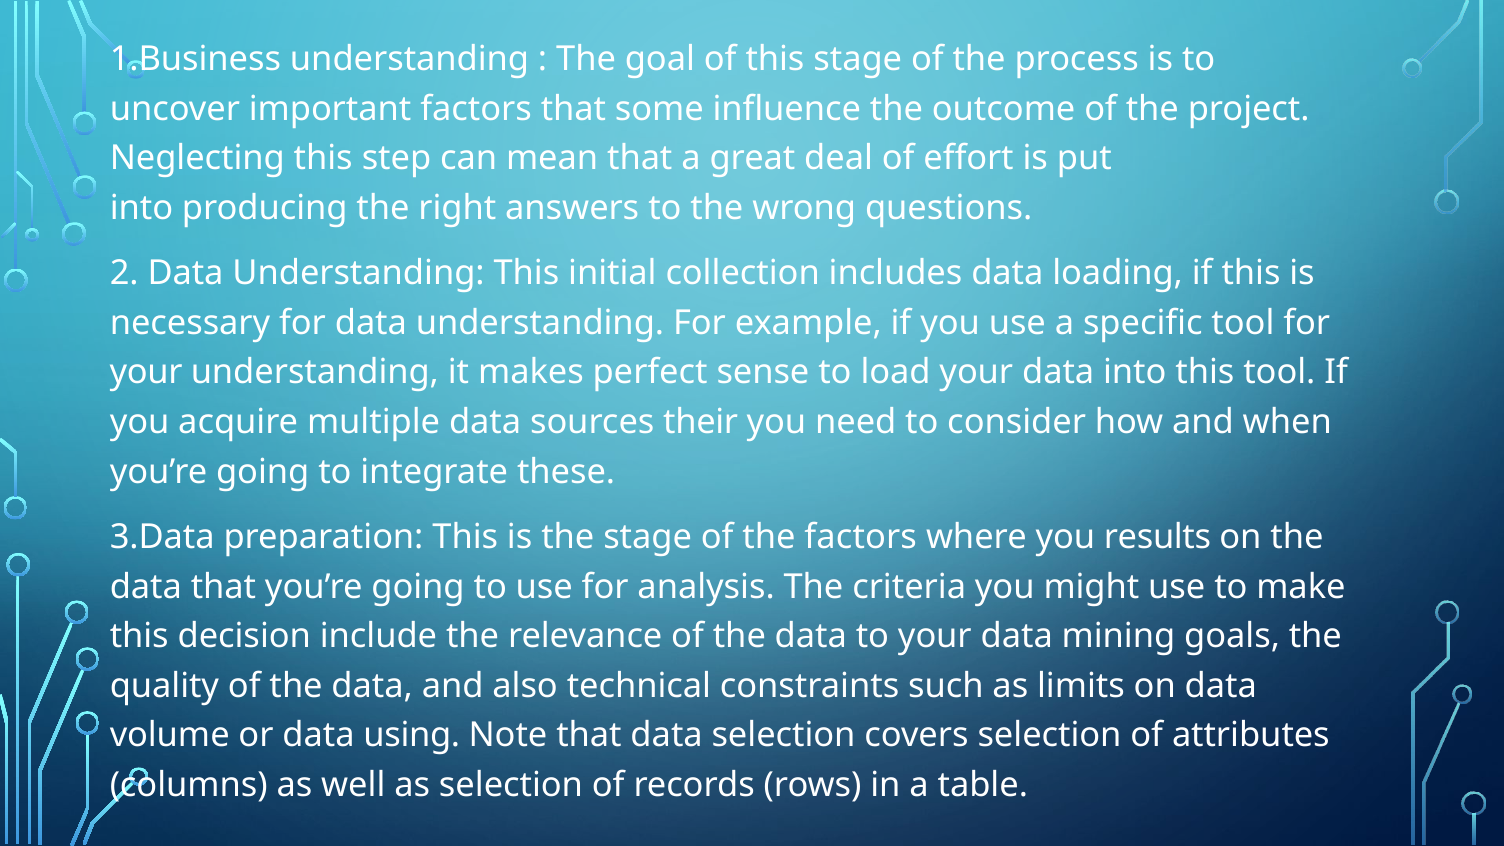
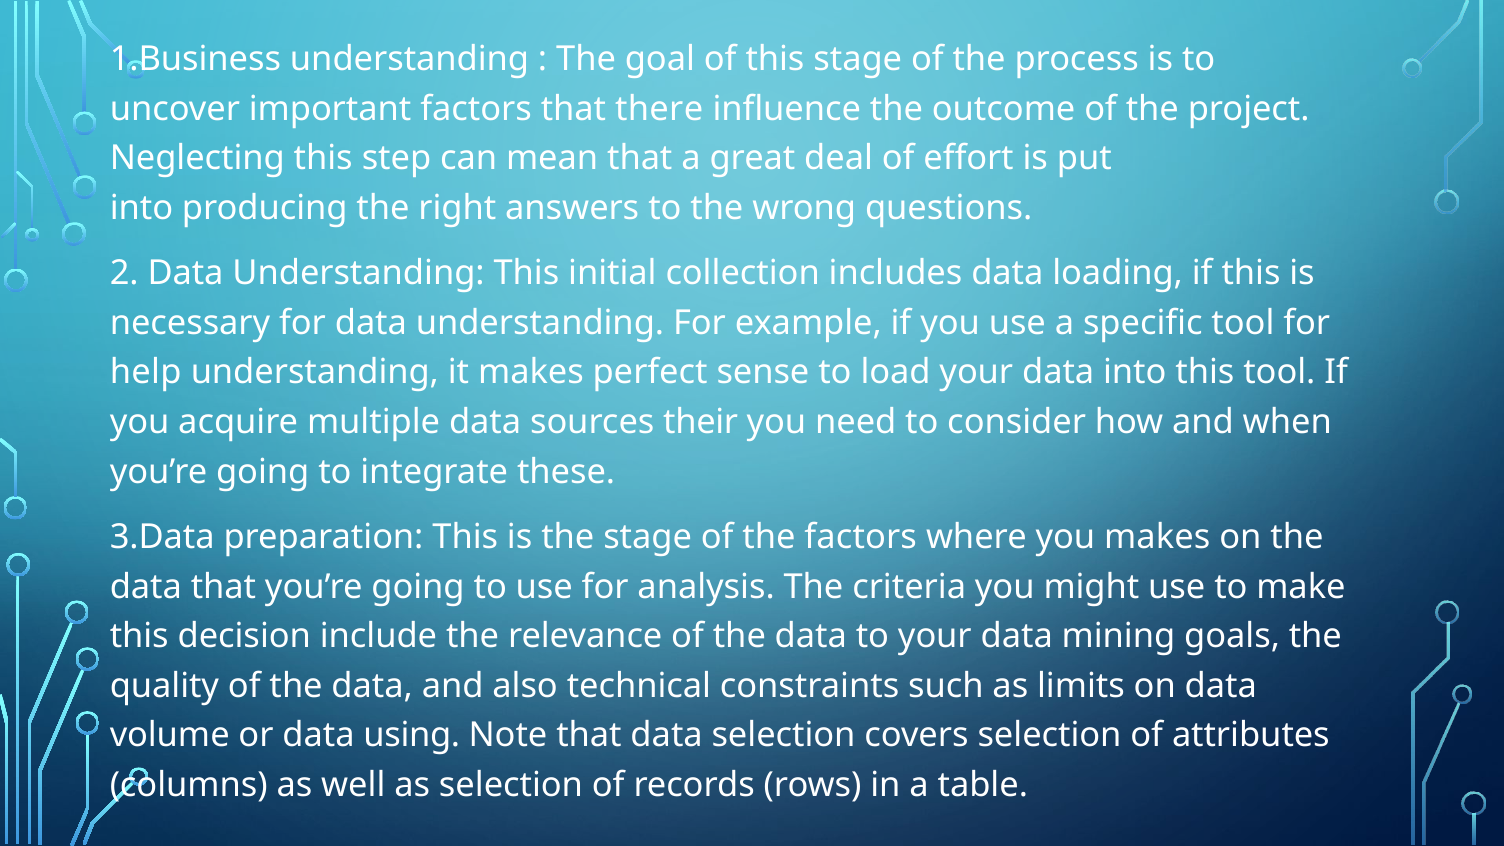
some: some -> there
your at (146, 373): your -> help
you results: results -> makes
